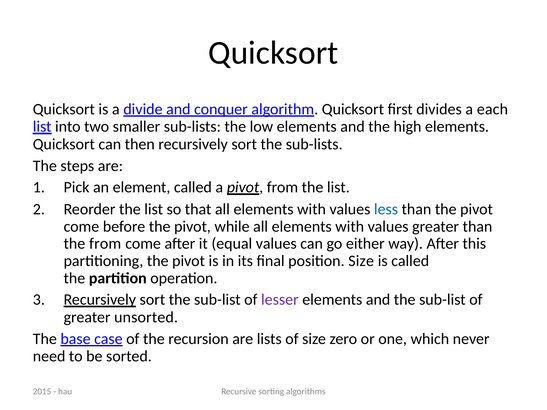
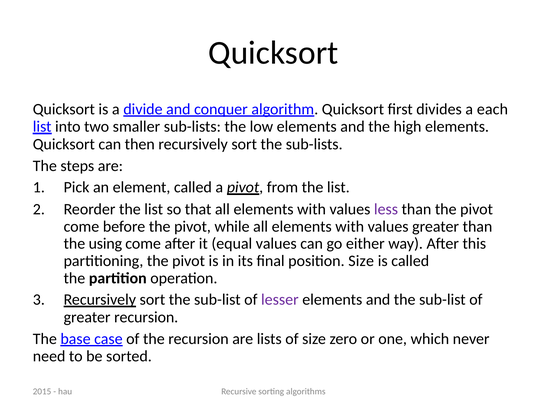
less colour: blue -> purple
the from: from -> using
greater unsorted: unsorted -> recursion
